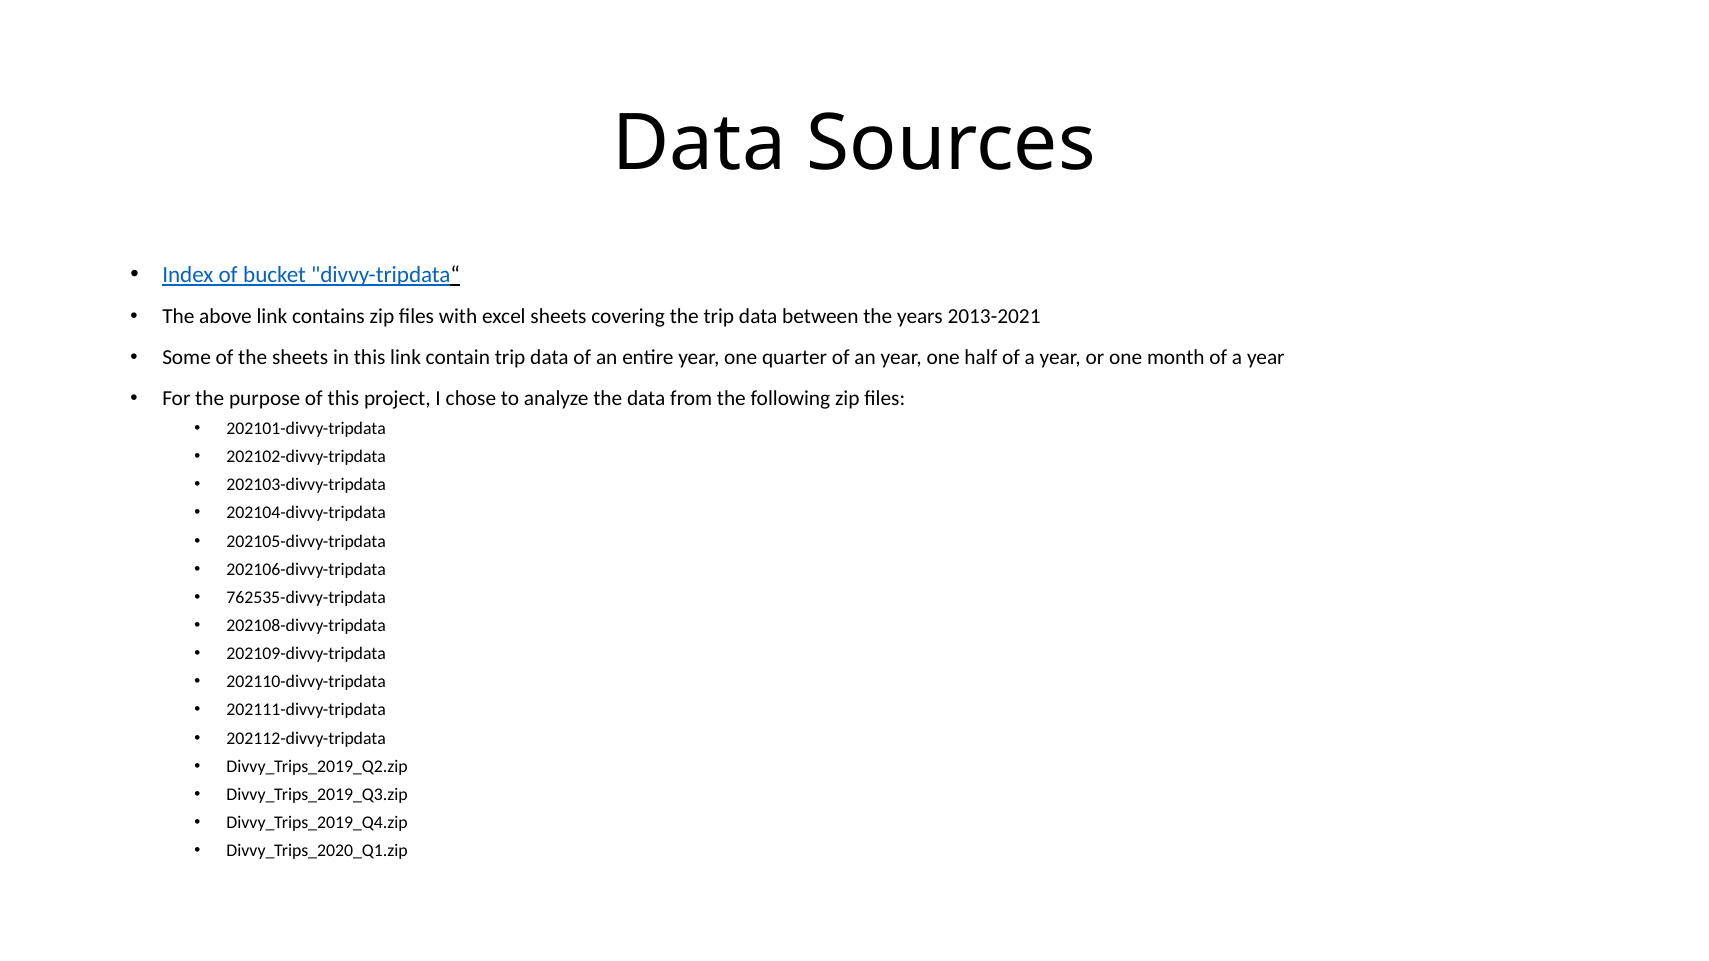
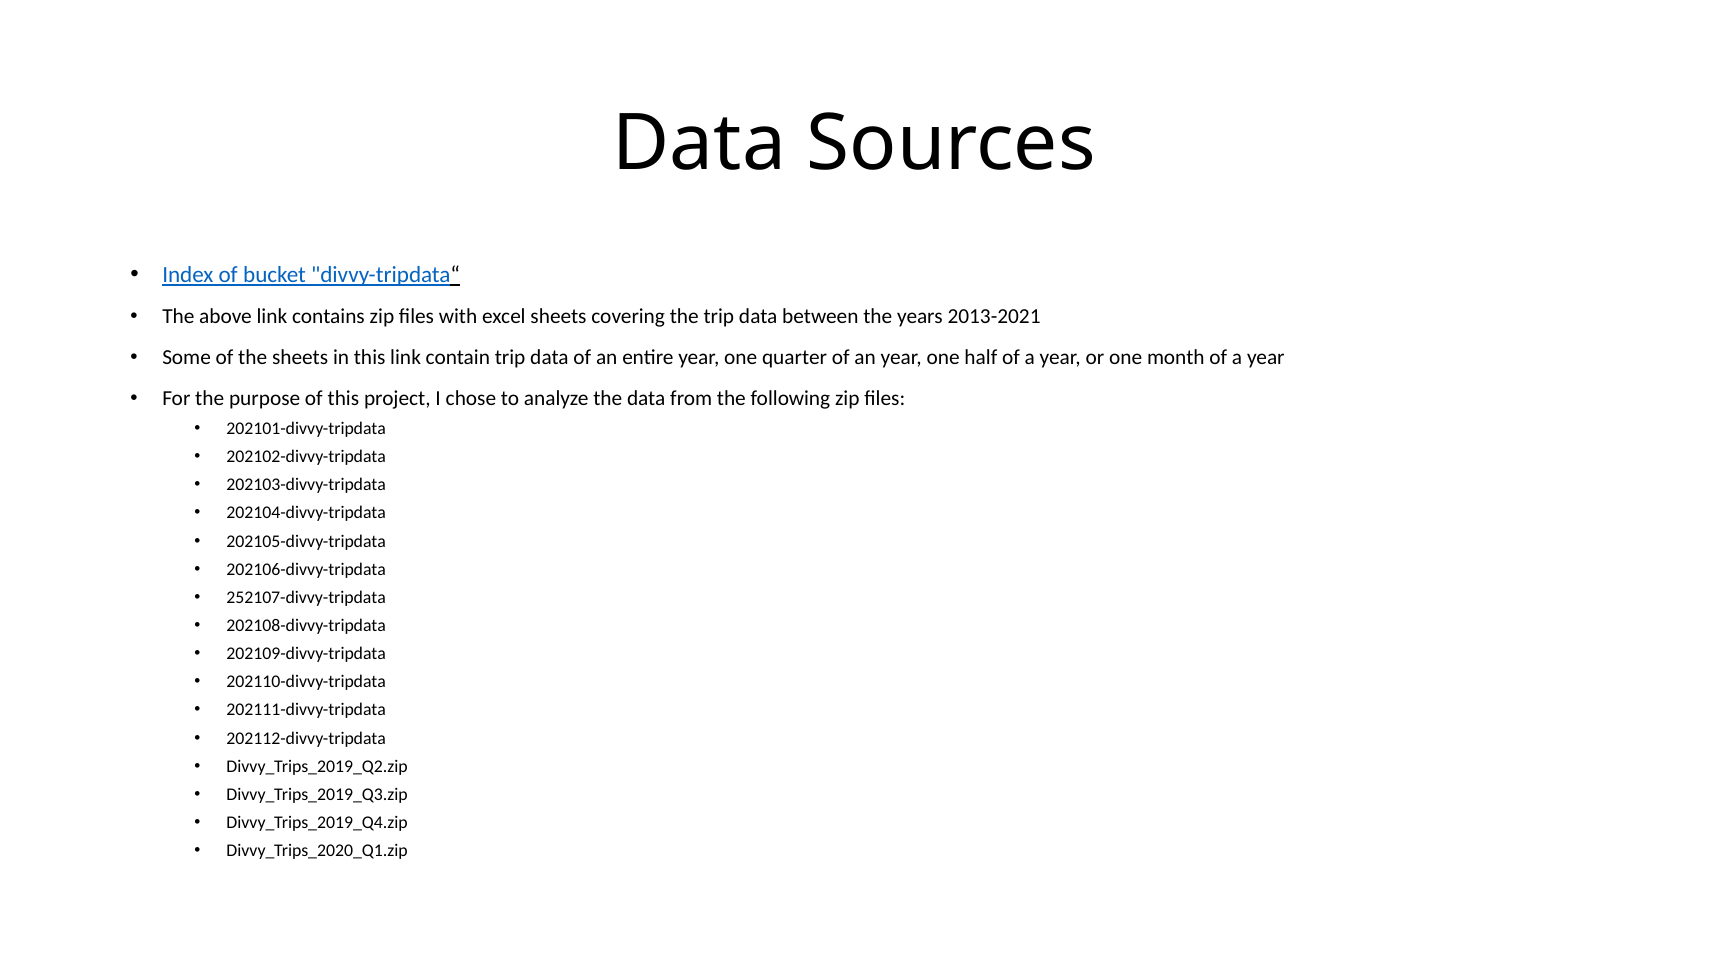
762535-divvy-tripdata: 762535-divvy-tripdata -> 252107-divvy-tripdata
